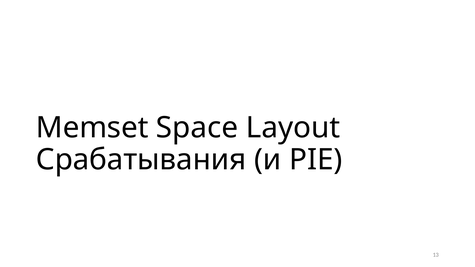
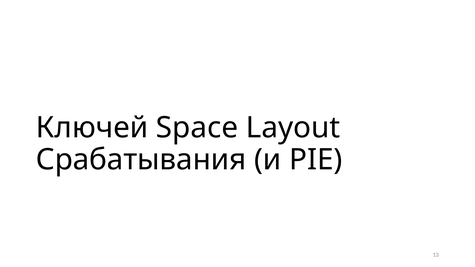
Memset: Memset -> Ключей
